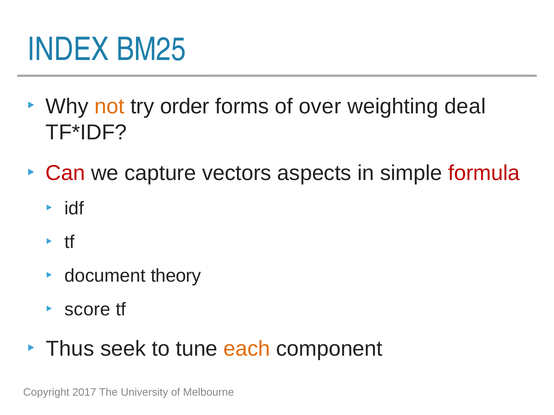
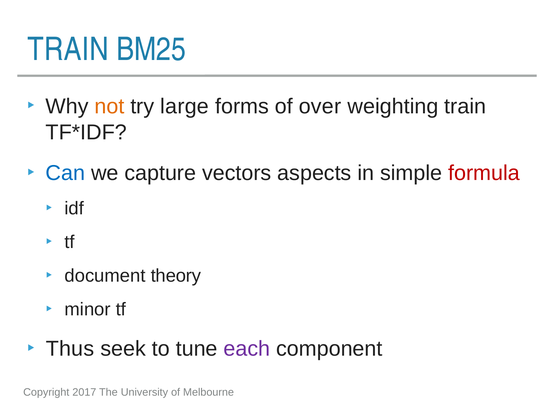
INDEX at (68, 50): INDEX -> TRAIN
order: order -> large
weighting deal: deal -> train
Can colour: red -> blue
score: score -> minor
each colour: orange -> purple
